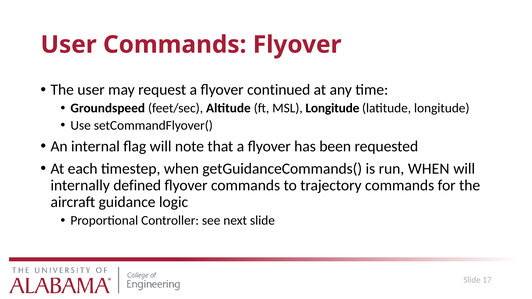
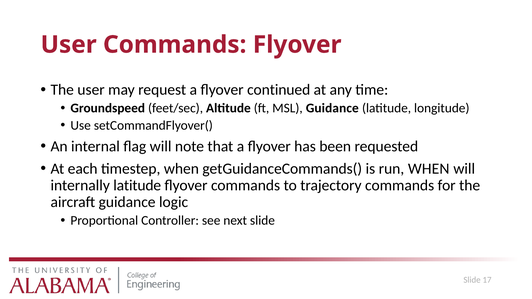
MSL Longitude: Longitude -> Guidance
internally defined: defined -> latitude
